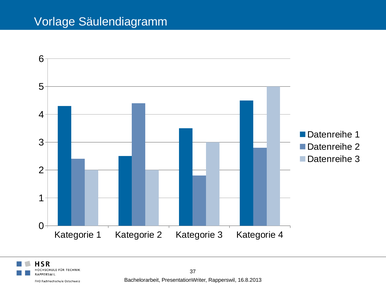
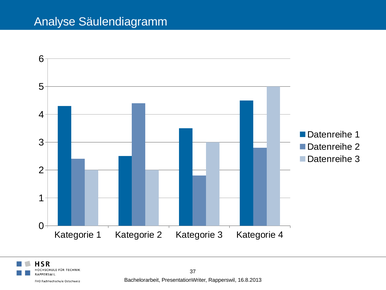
Vorlage: Vorlage -> Analyse
